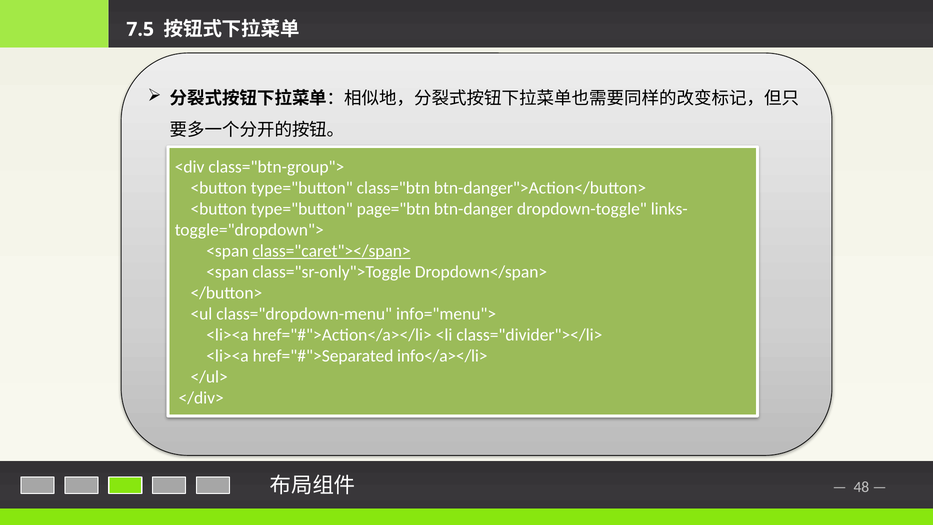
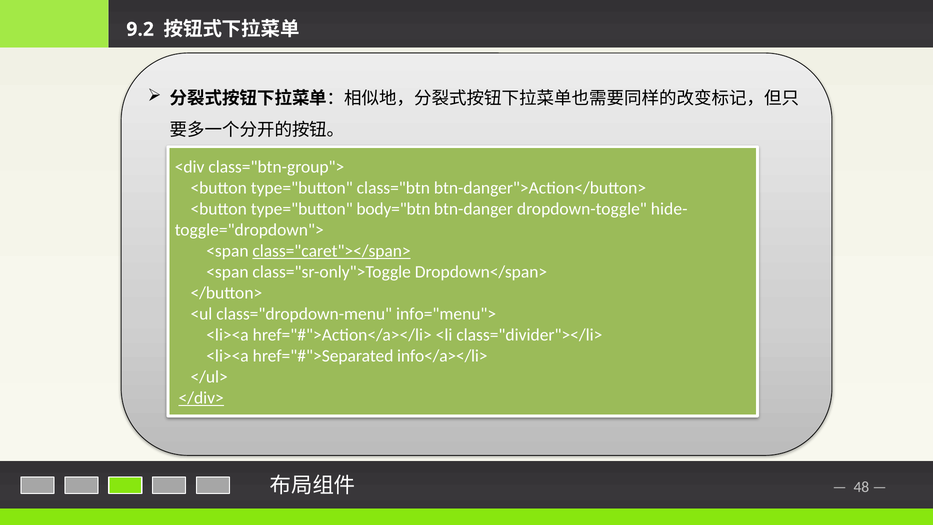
7.5: 7.5 -> 9.2
page="btn: page="btn -> body="btn
links-: links- -> hide-
</div> underline: none -> present
